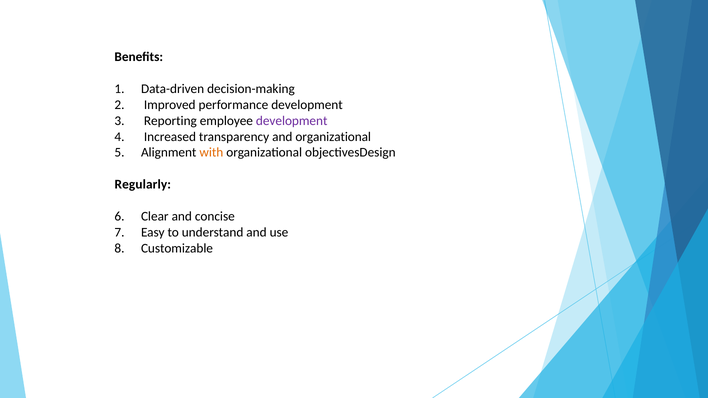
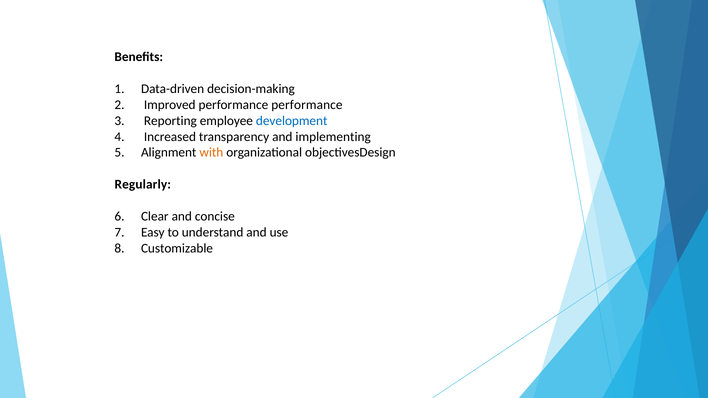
performance development: development -> performance
development at (292, 121) colour: purple -> blue
and organizational: organizational -> implementing
